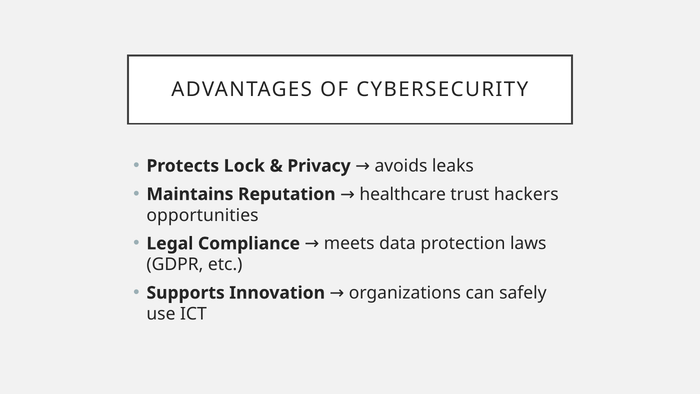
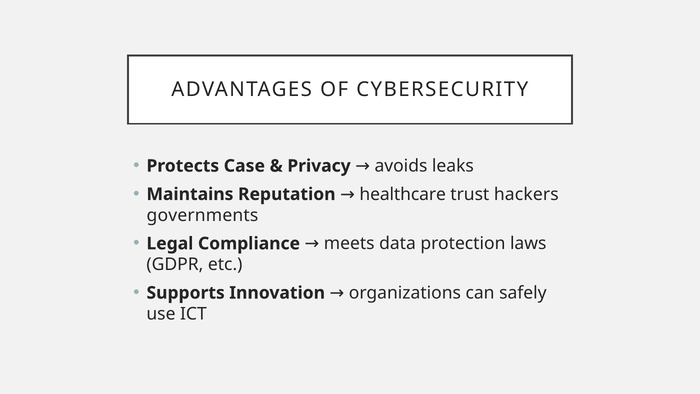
Lock: Lock -> Case
opportunities: opportunities -> governments
